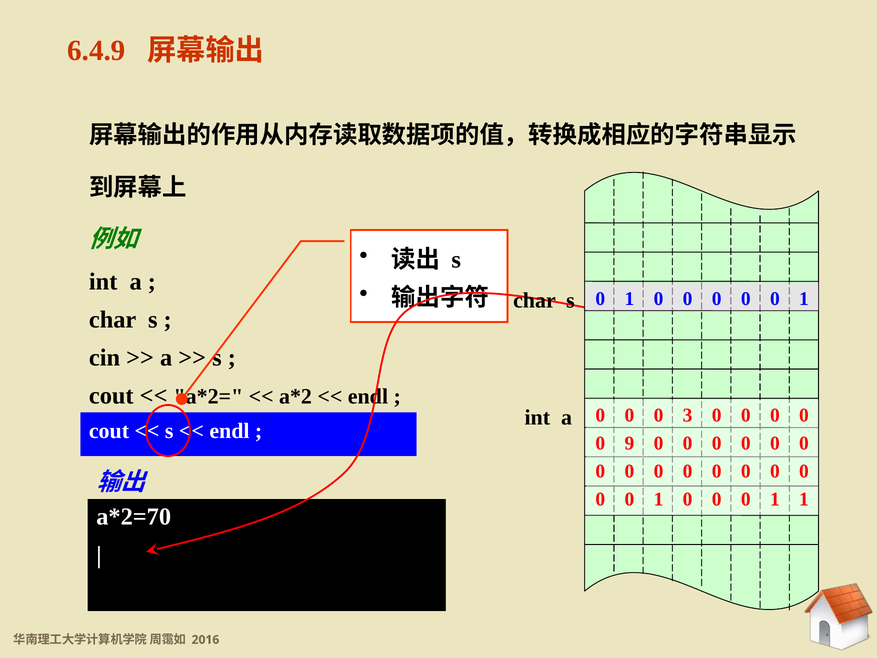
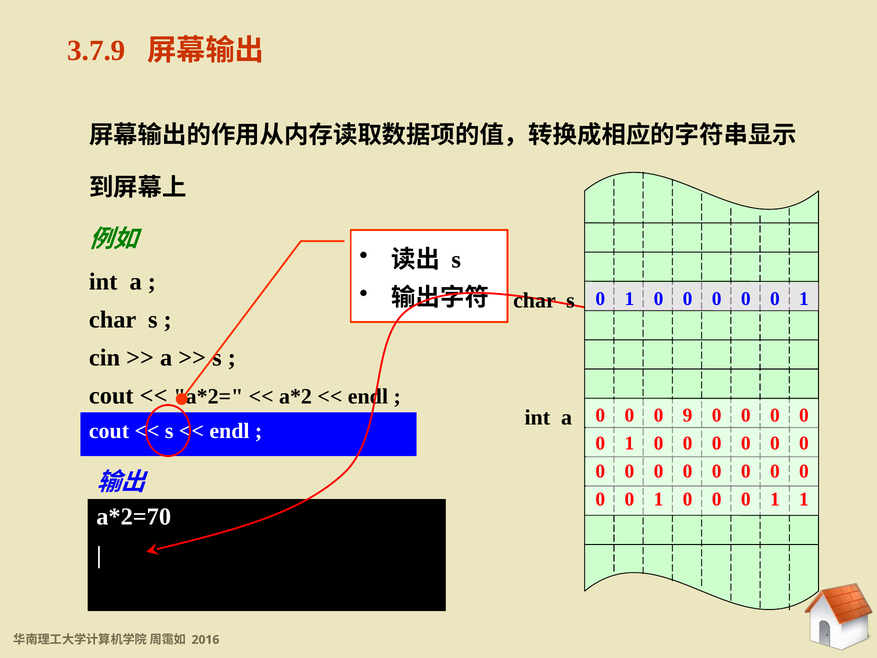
6.4.9: 6.4.9 -> 3.7.9
3: 3 -> 9
9 at (629, 443): 9 -> 1
